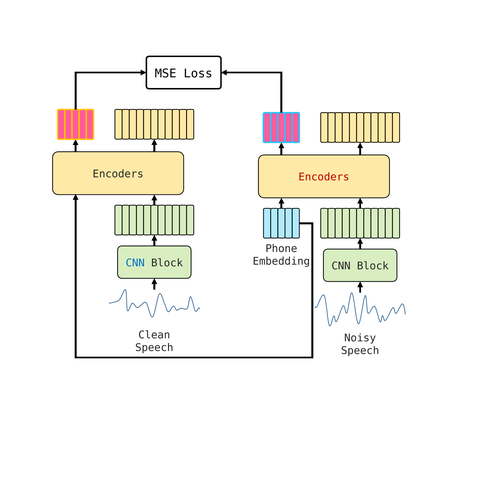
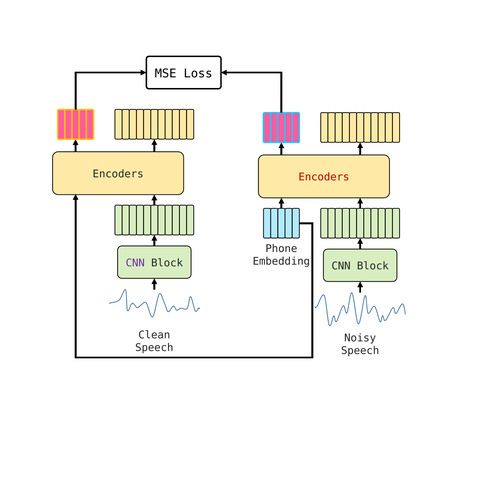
CNN at (135, 263) colour: blue -> purple
